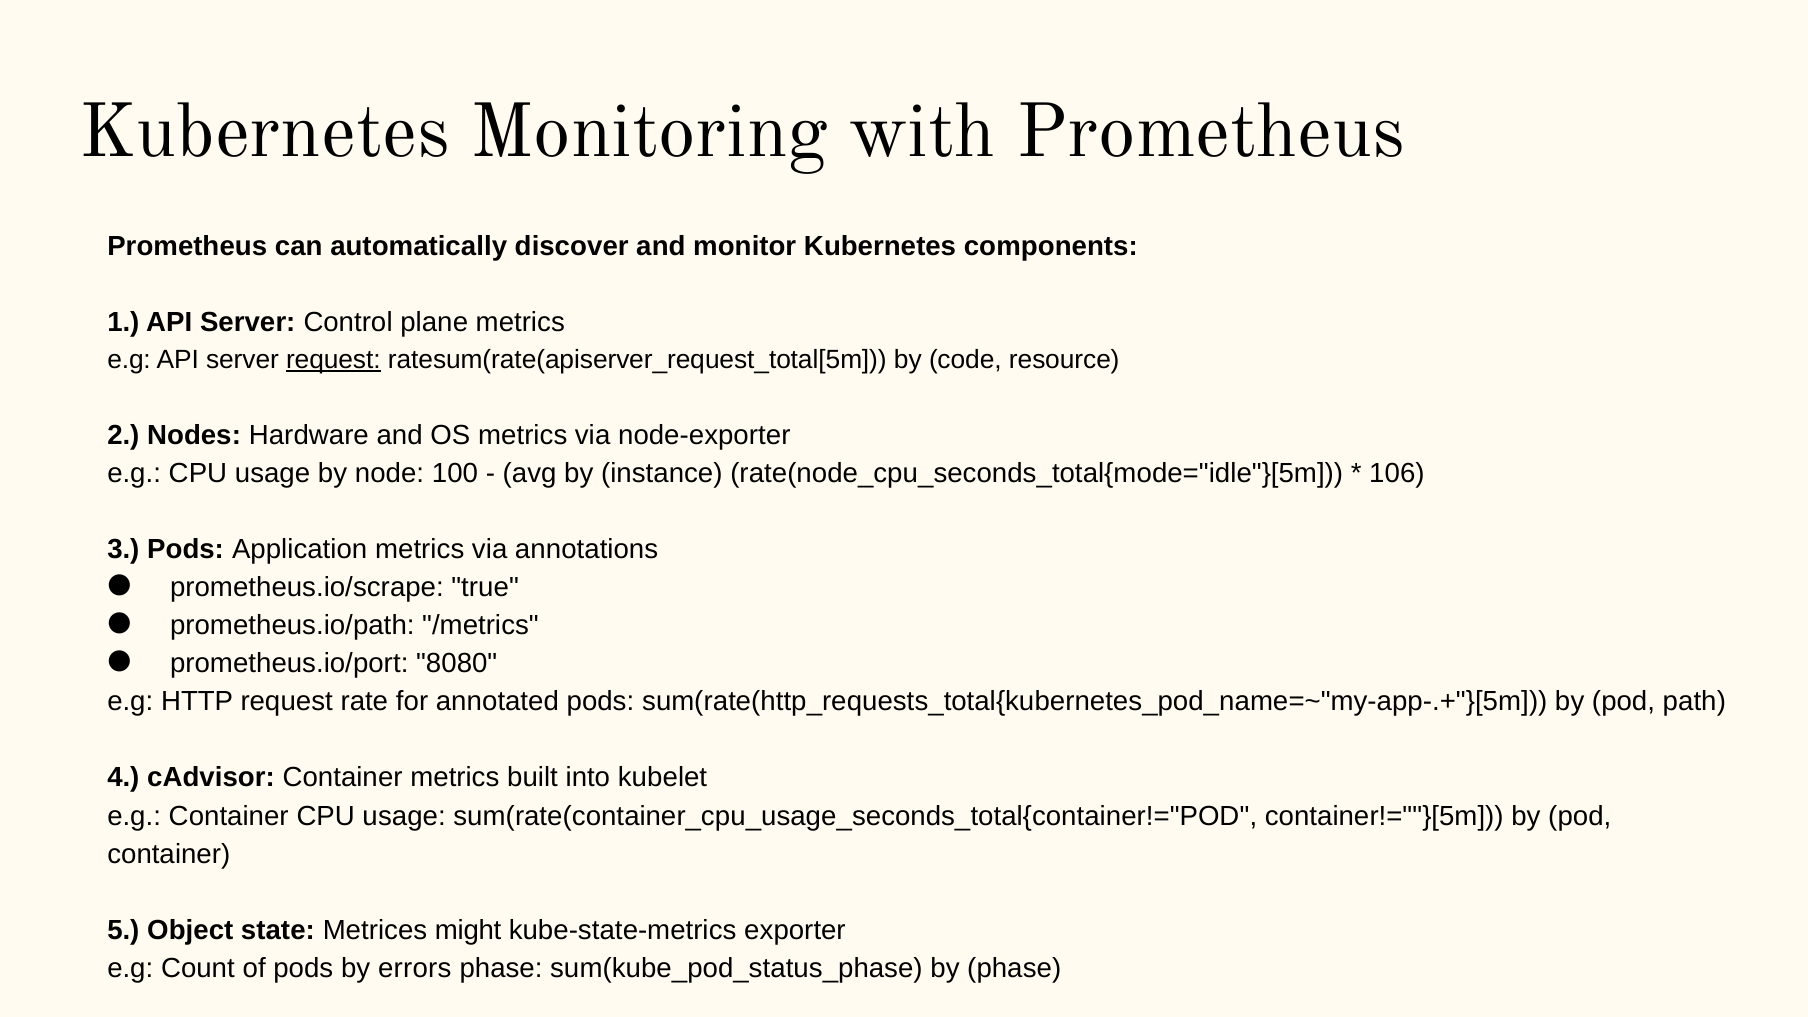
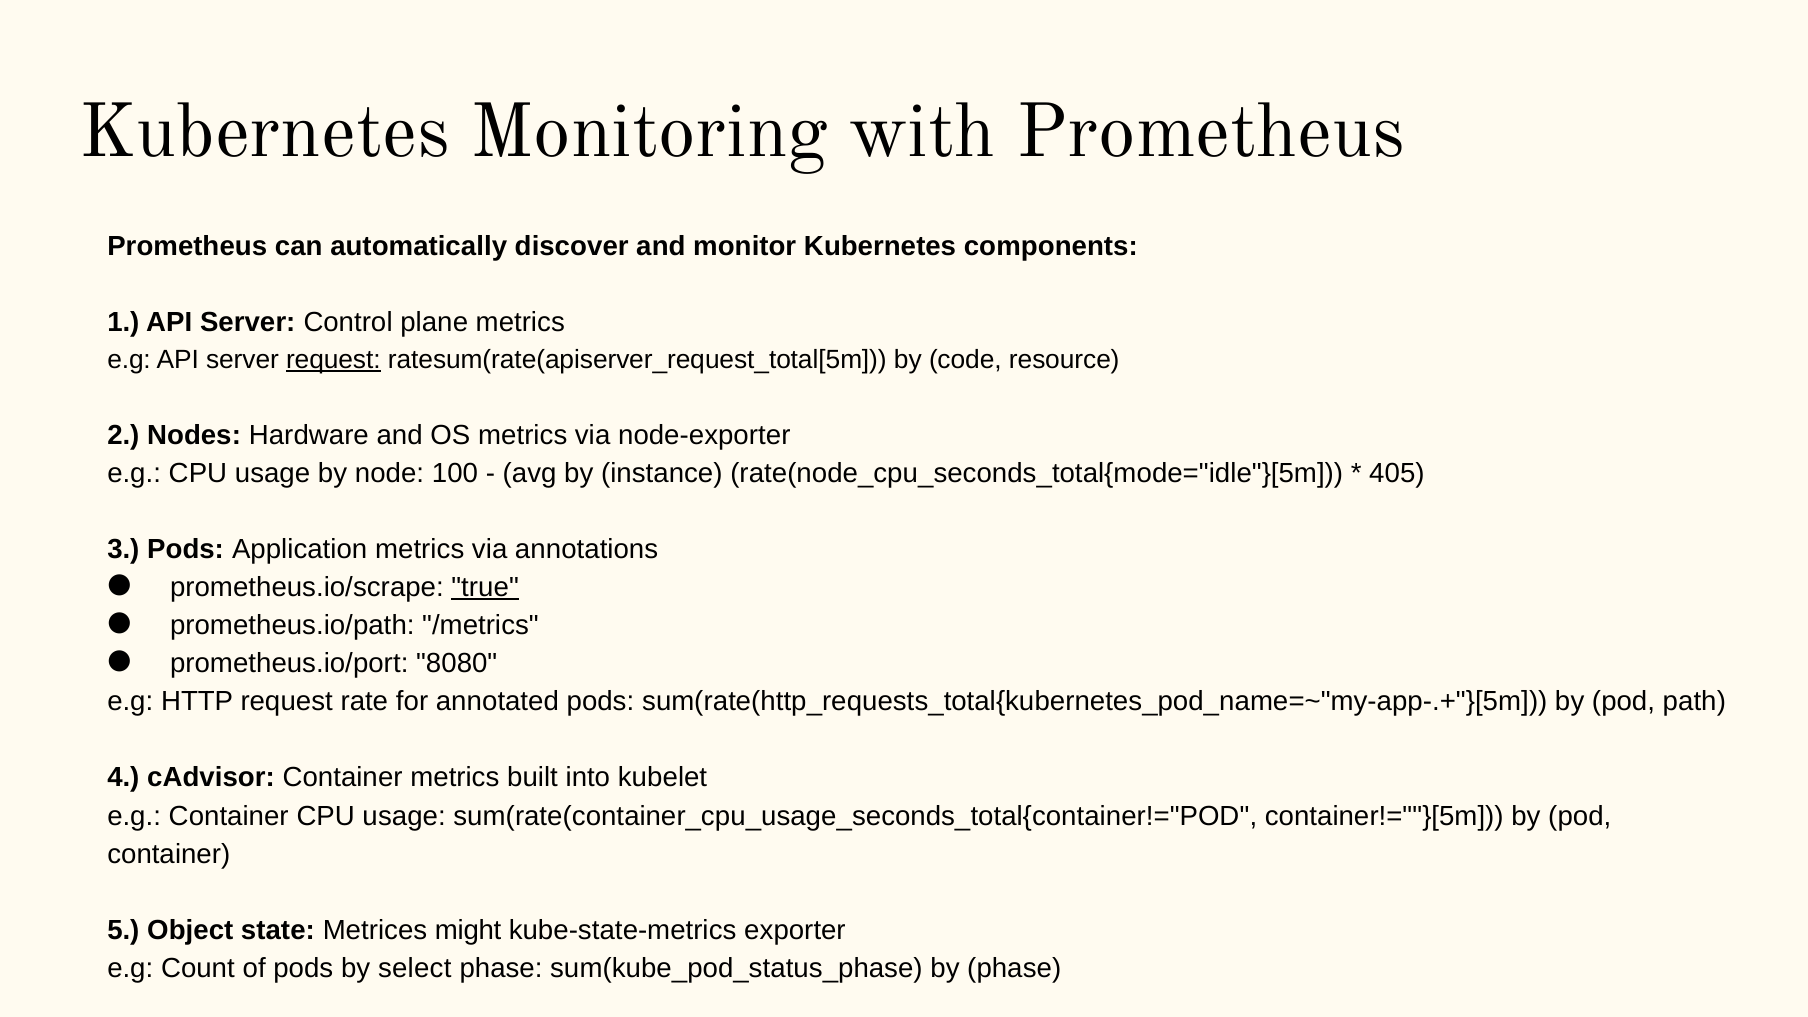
106: 106 -> 405
true underline: none -> present
errors: errors -> select
